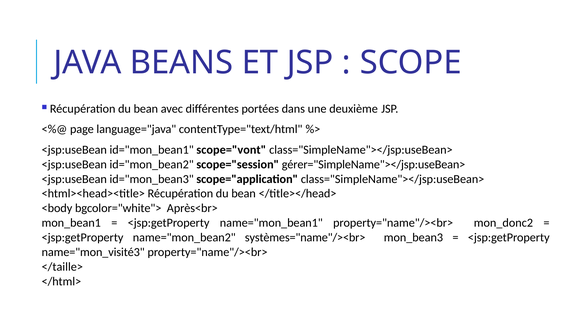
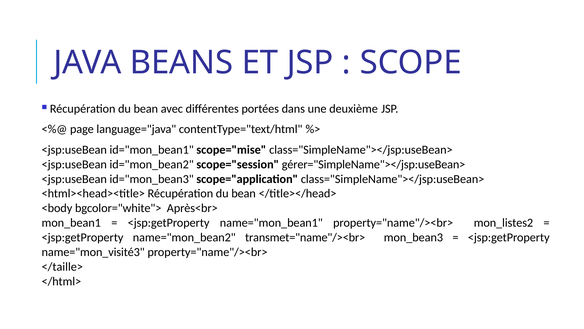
scope="vont: scope="vont -> scope="mise
mon_donc2: mon_donc2 -> mon_listes2
systèmes="name"/><br>: systèmes="name"/><br> -> transmet="name"/><br>
